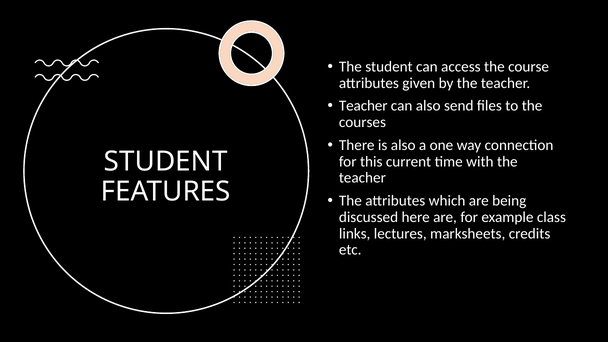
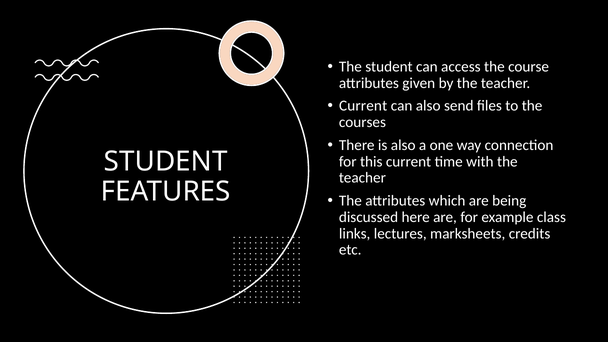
Teacher at (363, 106): Teacher -> Current
